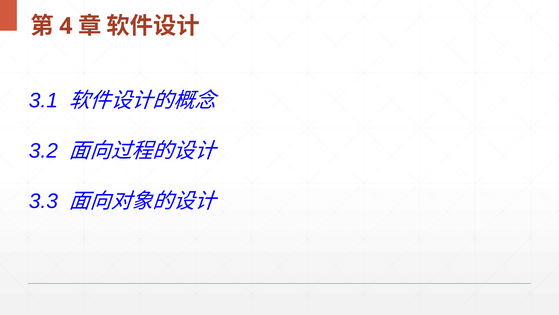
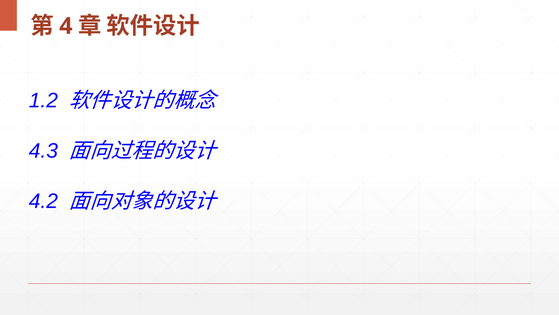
3.1: 3.1 -> 1.2
3.2: 3.2 -> 4.3
3.3: 3.3 -> 4.2
